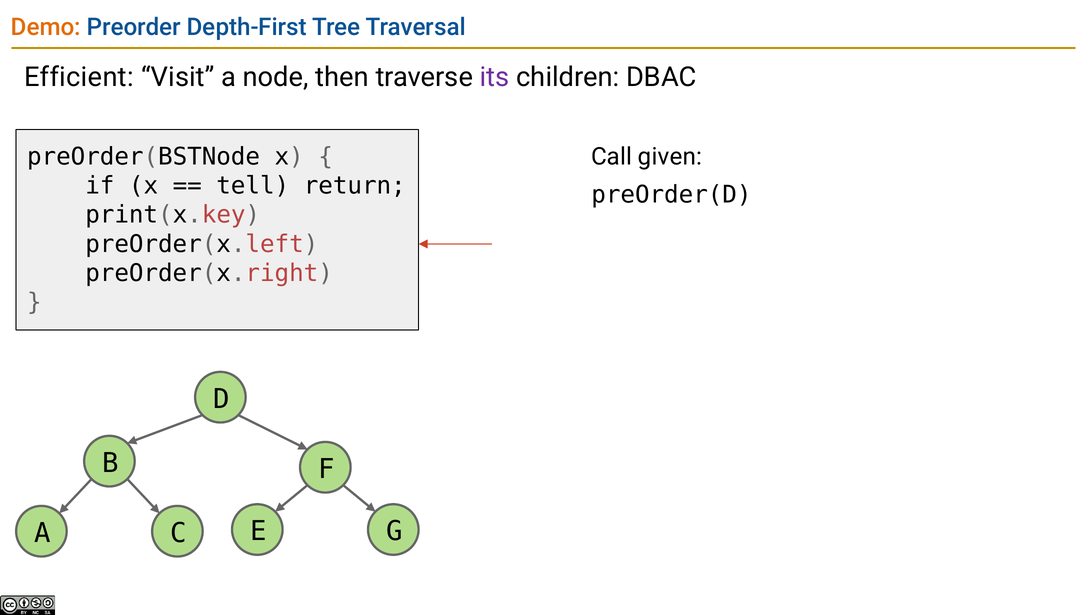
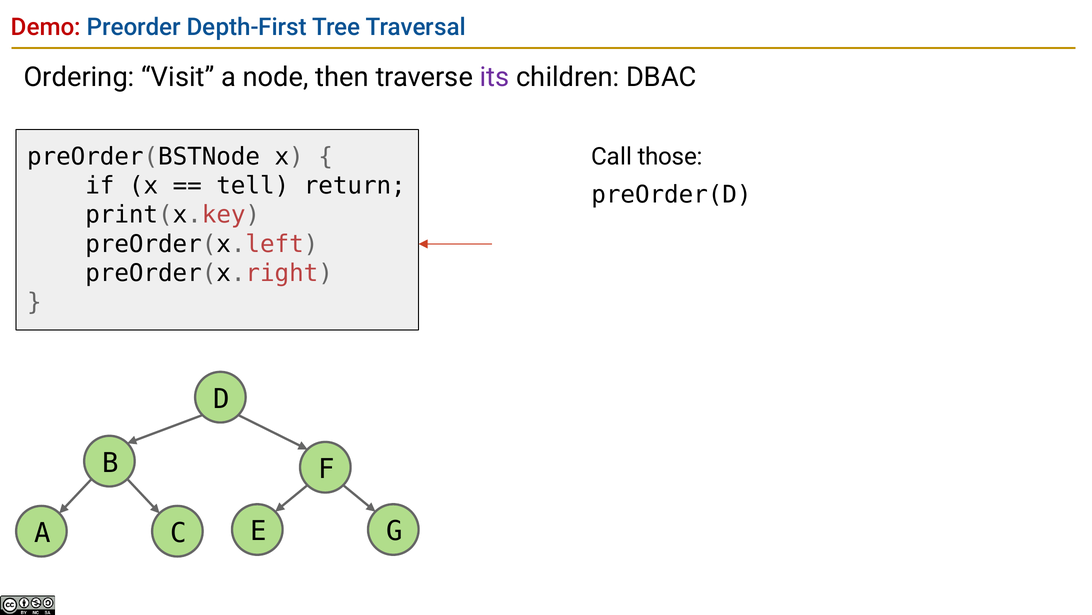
Demo colour: orange -> red
Efficient: Efficient -> Ordering
given: given -> those
